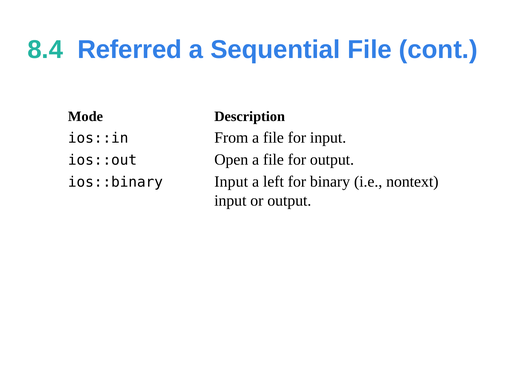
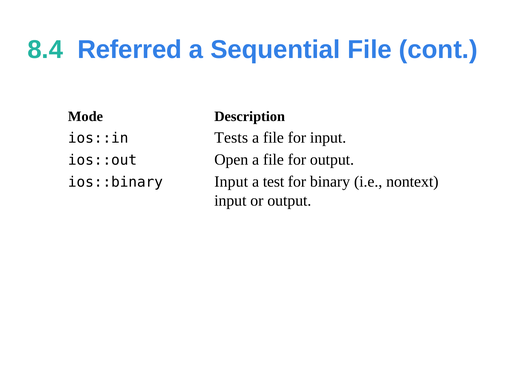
From: From -> Tests
left: left -> test
